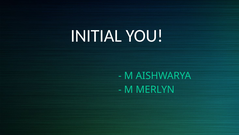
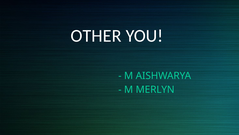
INITIAL: INITIAL -> OTHER
